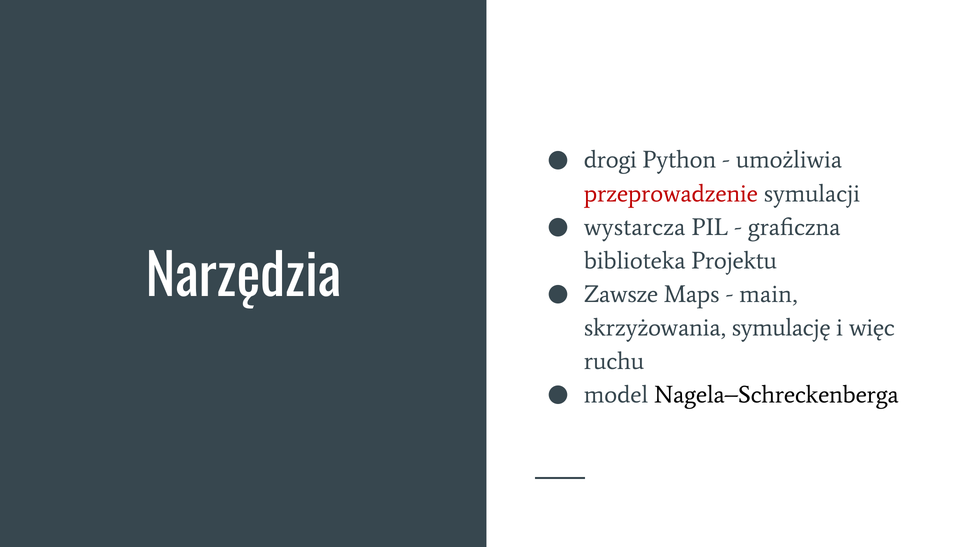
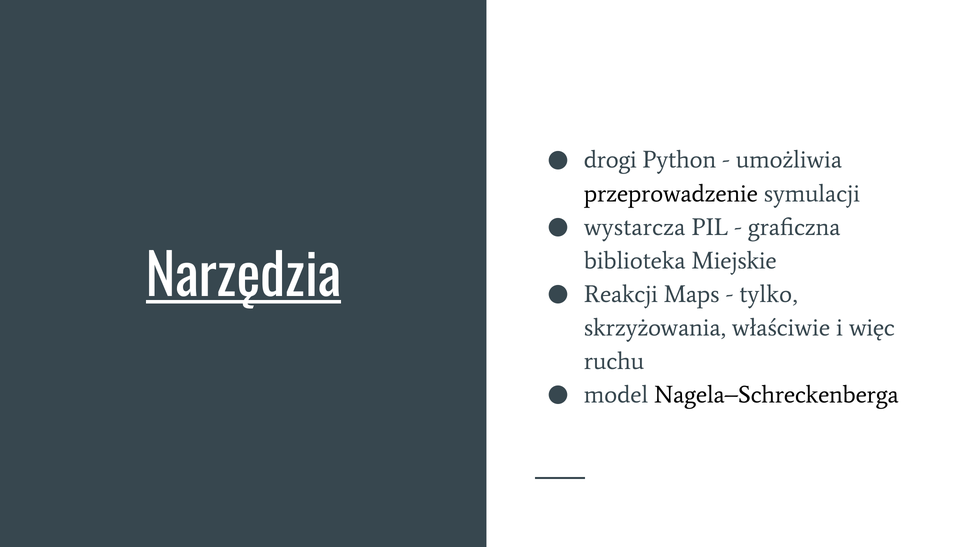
przeprowadzenie colour: red -> black
Projektu: Projektu -> Miejskie
Narzędzia underline: none -> present
Zawsze: Zawsze -> Reakcji
main: main -> tylko
symulację: symulację -> właściwie
